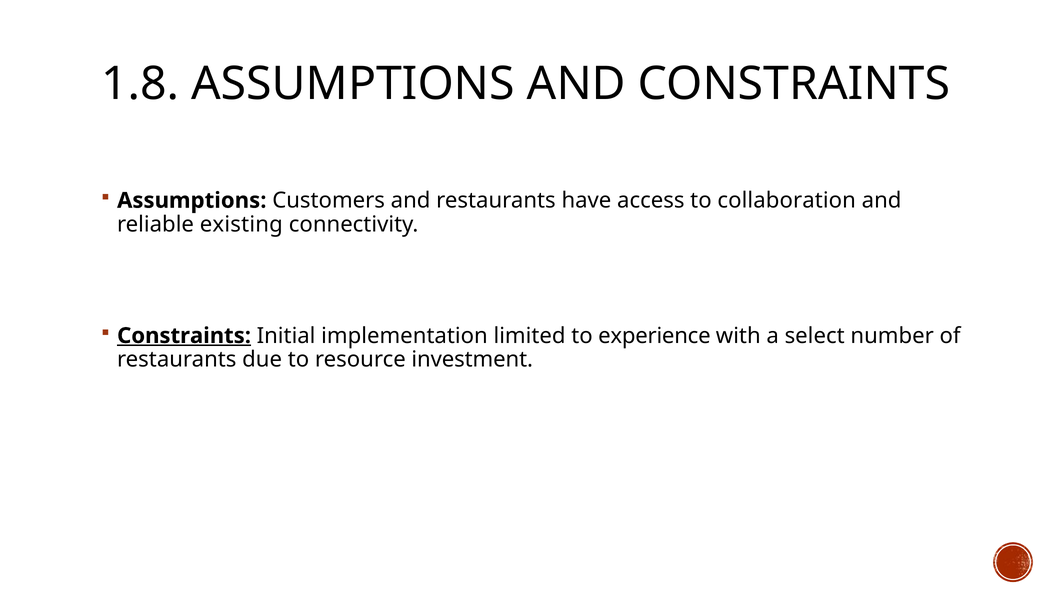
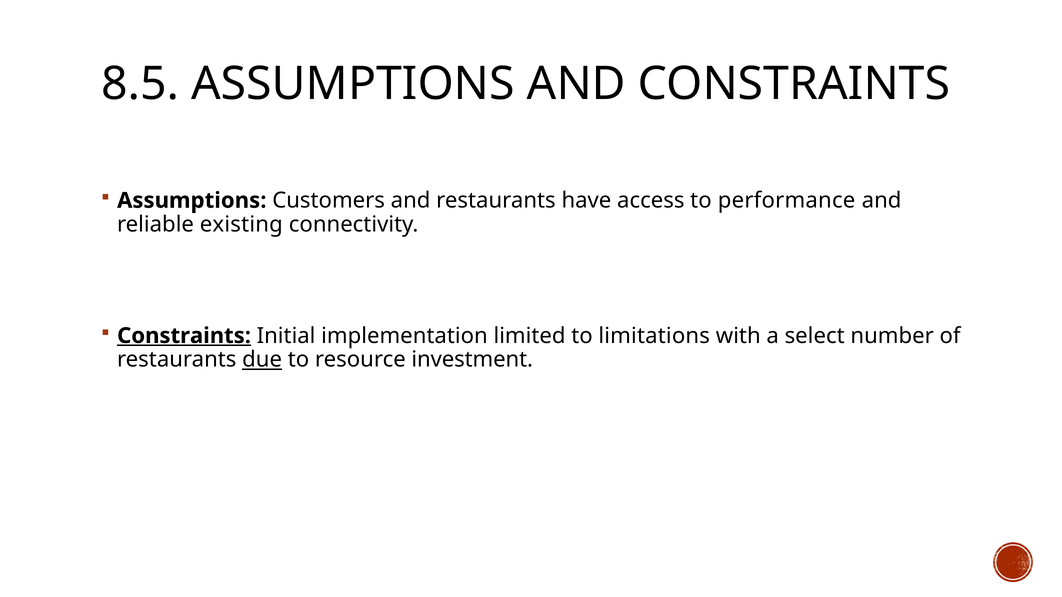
1.8: 1.8 -> 8.5
collaboration: collaboration -> performance
experience: experience -> limitations
due underline: none -> present
